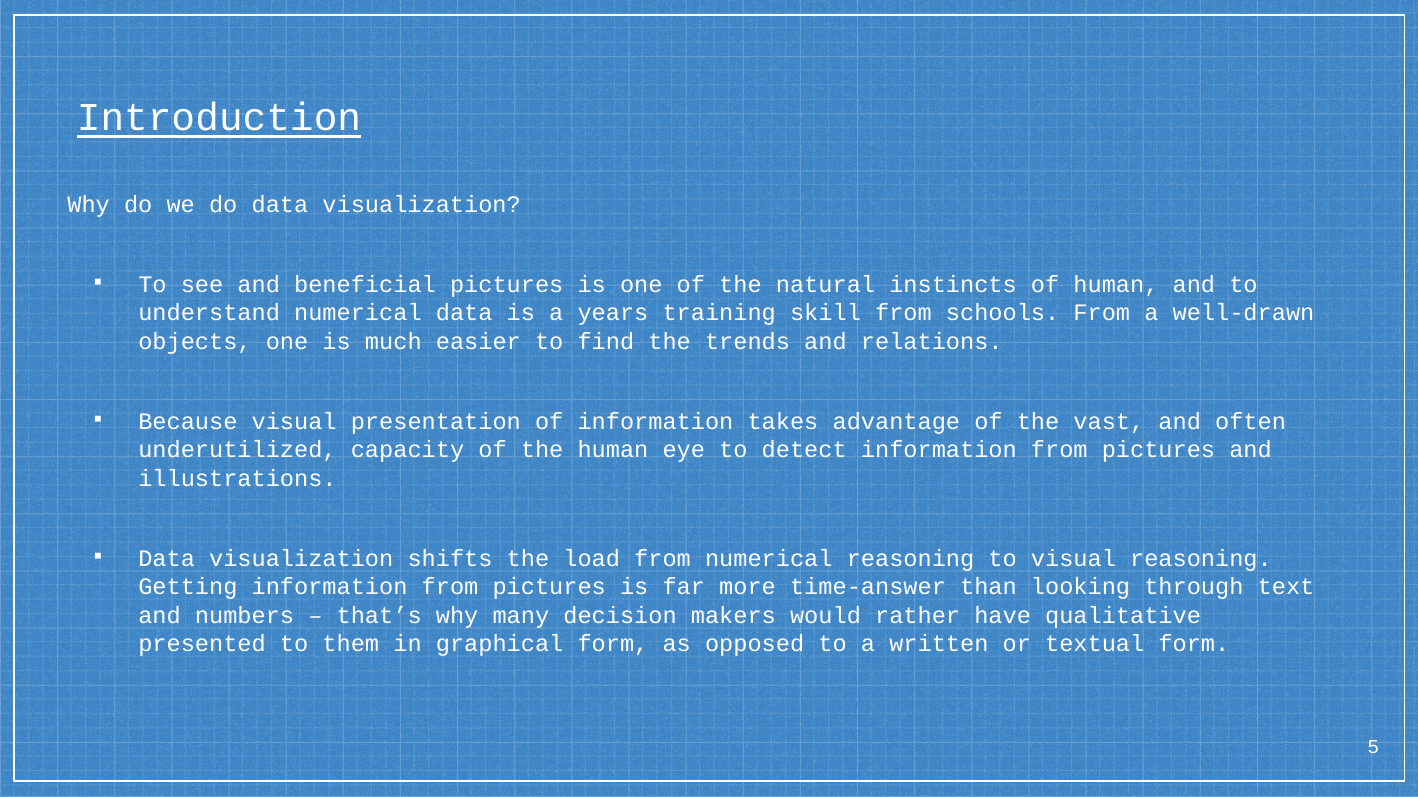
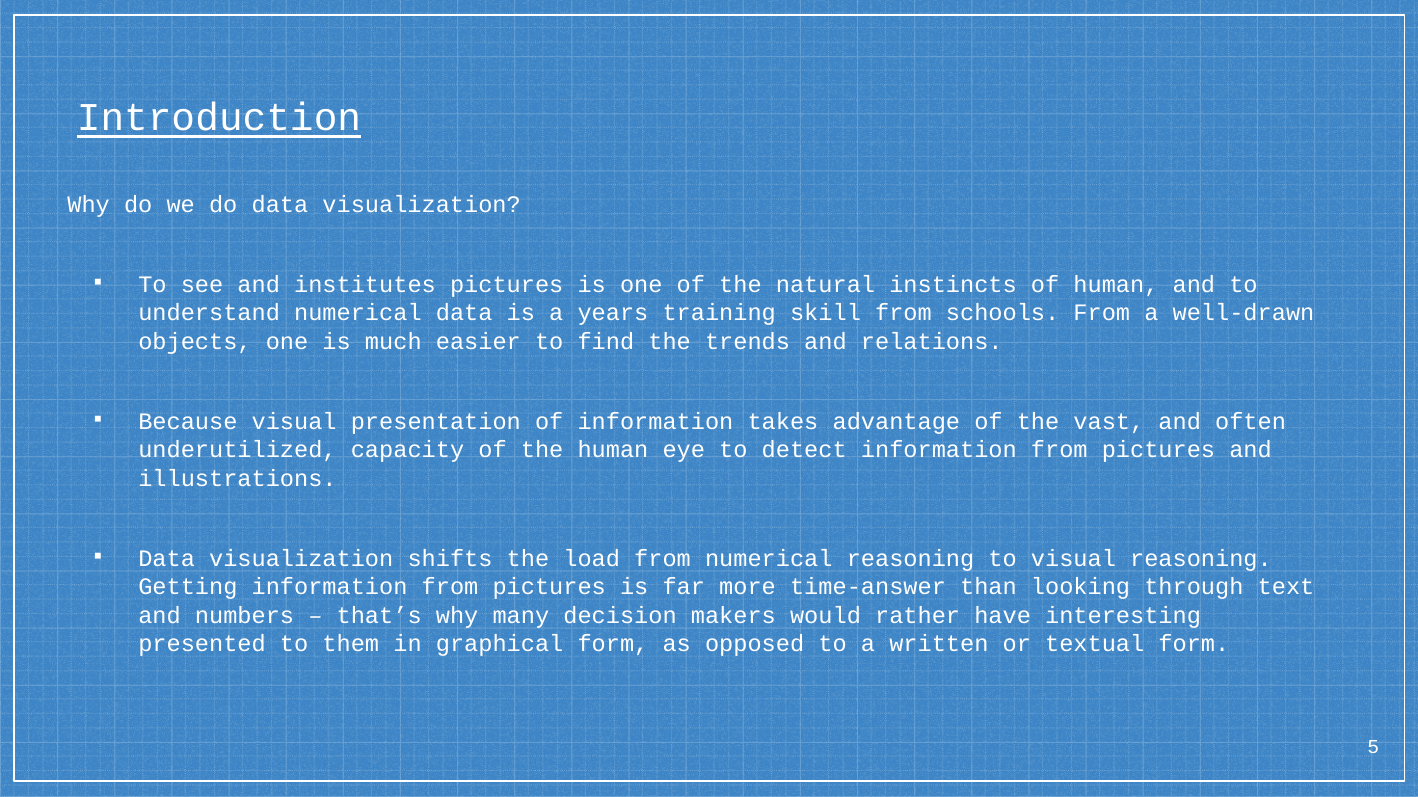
beneficial: beneficial -> institutes
qualitative: qualitative -> interesting
